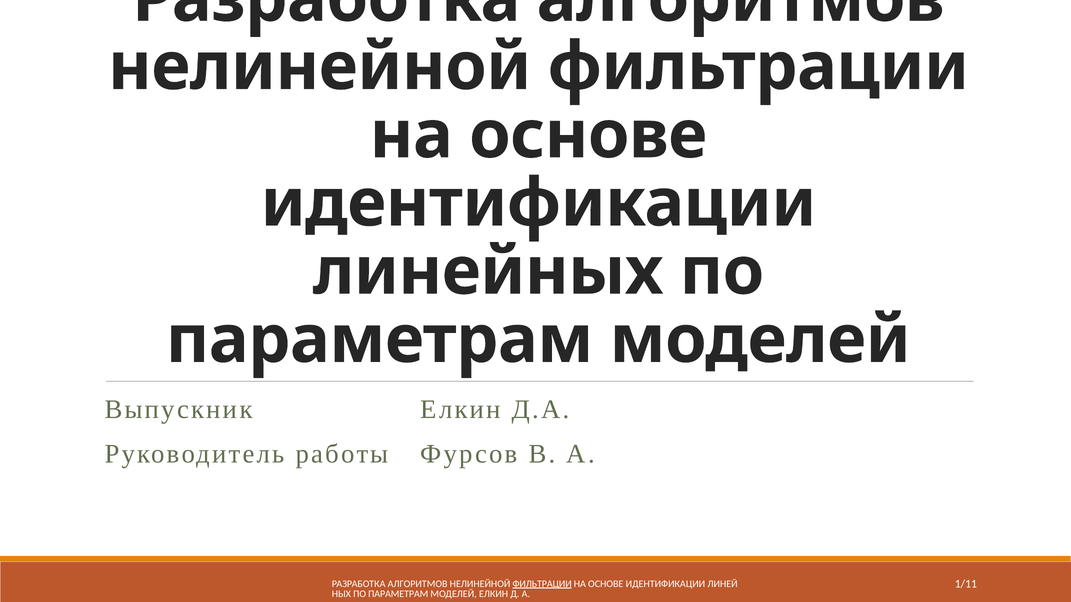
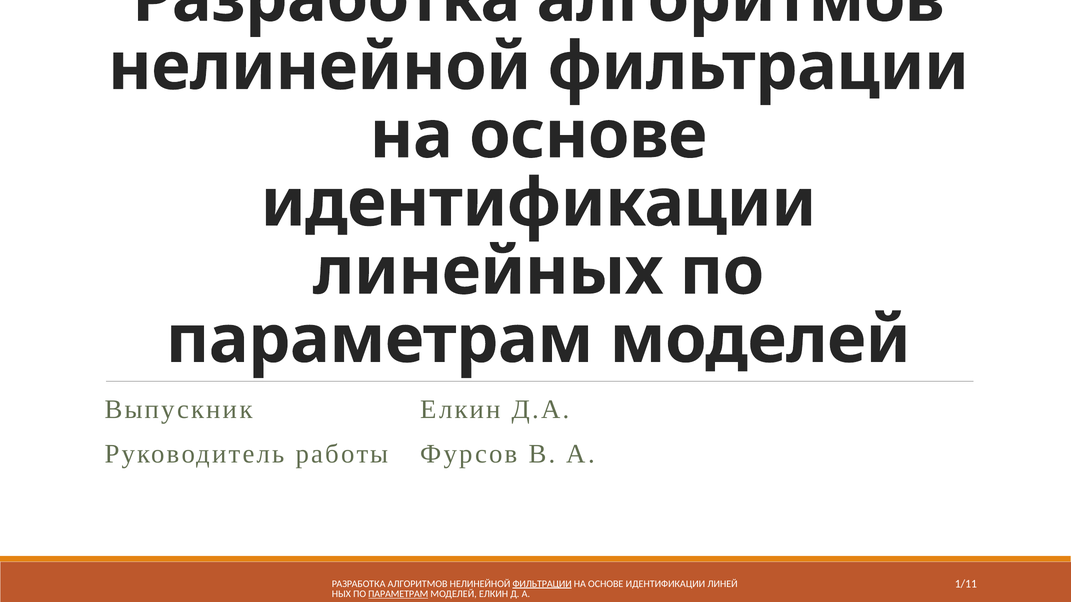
ПАРАМЕТРАМ at (398, 594) underline: none -> present
